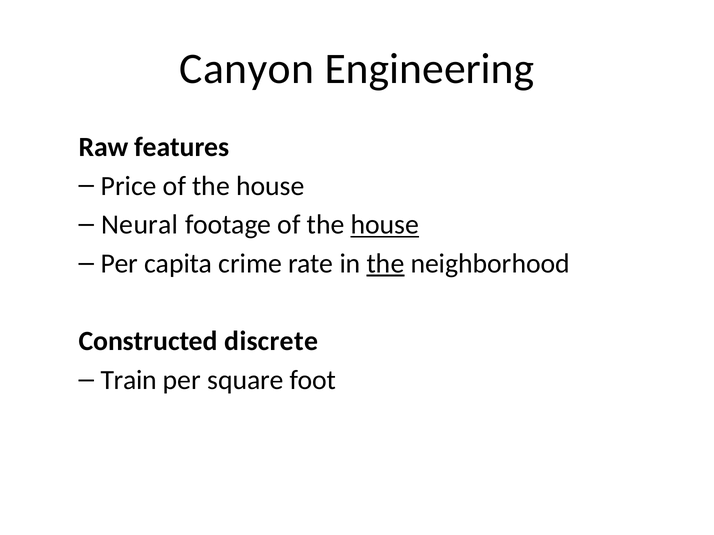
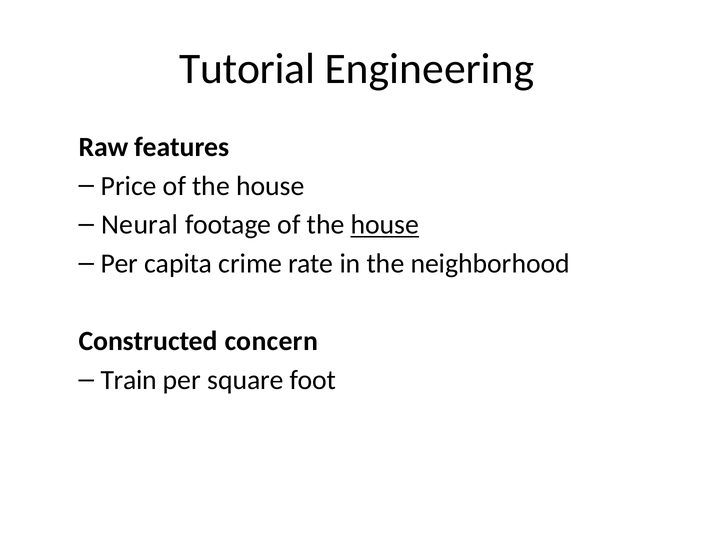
Canyon: Canyon -> Tutorial
the at (386, 264) underline: present -> none
discrete: discrete -> concern
